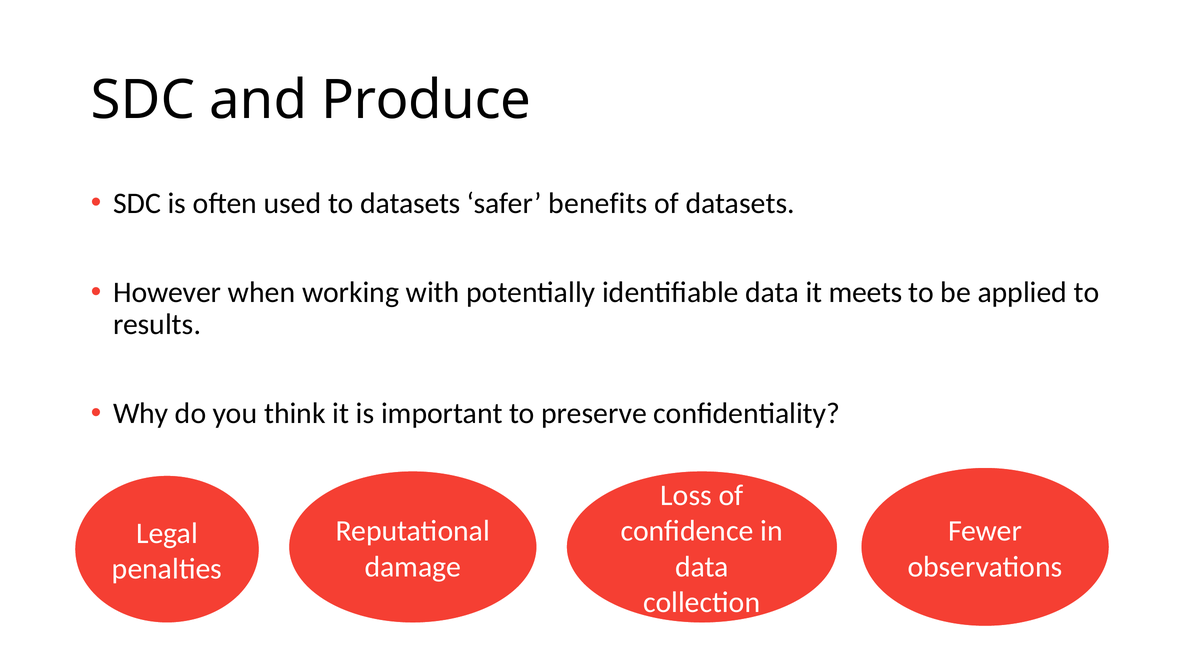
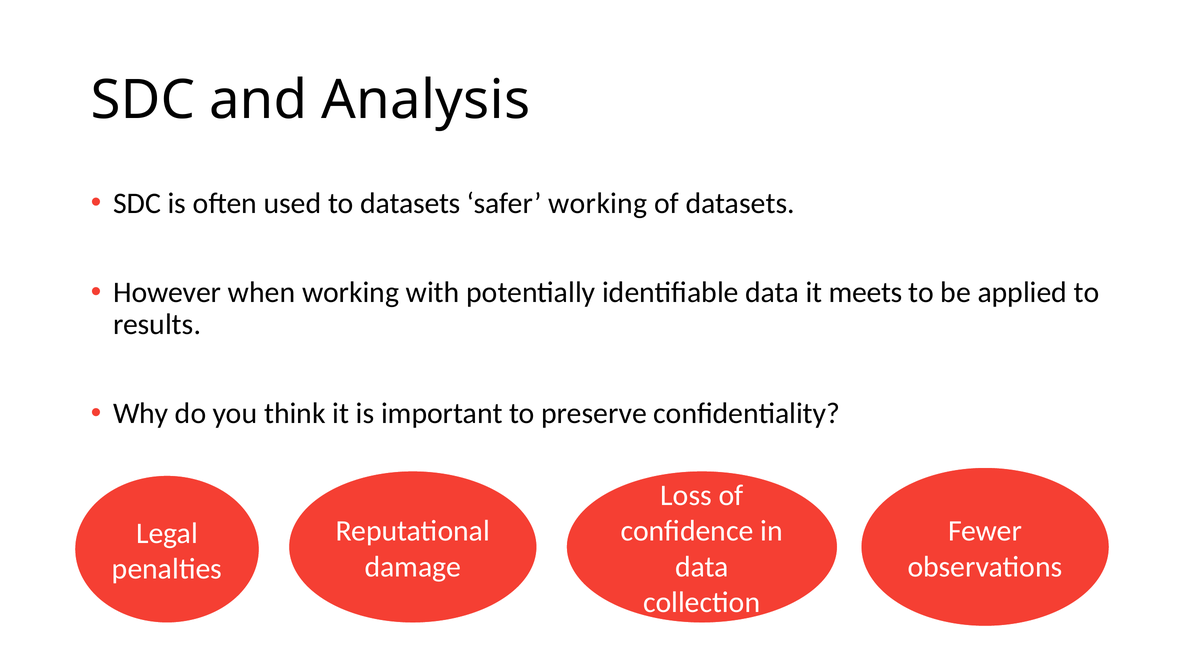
Produce: Produce -> Analysis
safer benefits: benefits -> working
